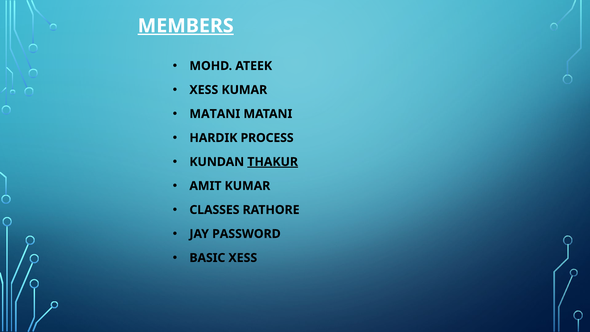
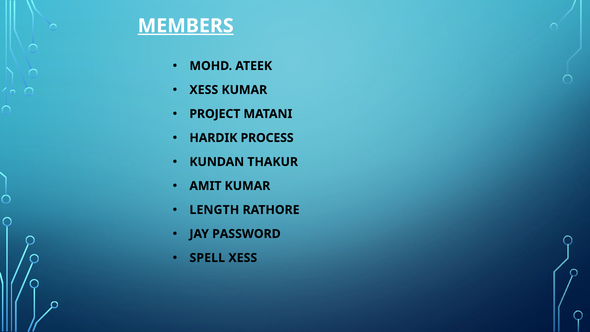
MATANI at (215, 114): MATANI -> PROJECT
THAKUR underline: present -> none
CLASSES: CLASSES -> LENGTH
BASIC: BASIC -> SPELL
